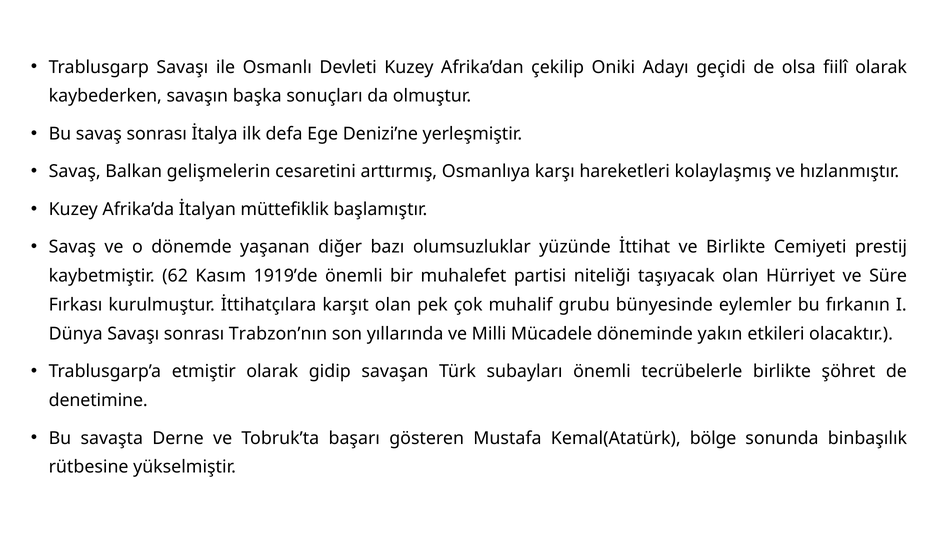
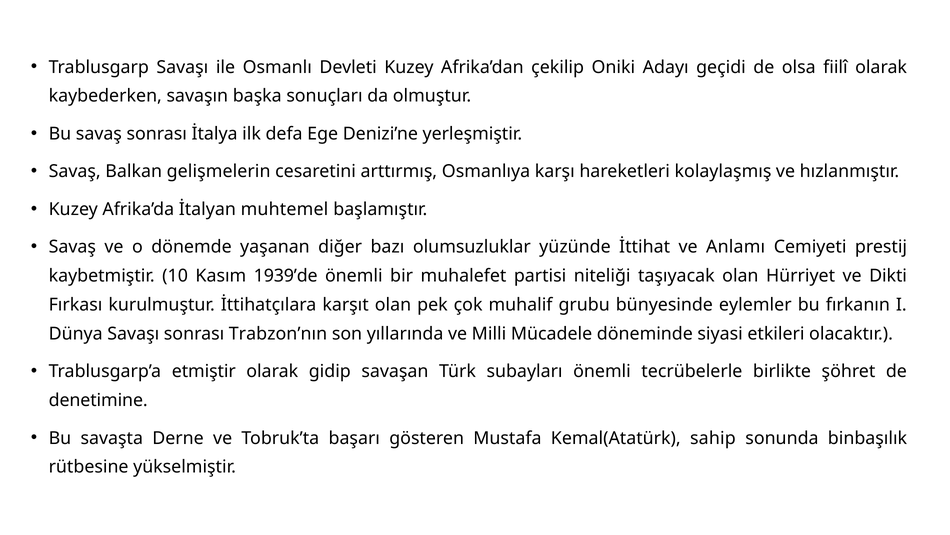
müttefiklik: müttefiklik -> muhtemel
ve Birlikte: Birlikte -> Anlamı
62: 62 -> 10
1919’de: 1919’de -> 1939’de
Süre: Süre -> Dikti
yakın: yakın -> siyasi
bölge: bölge -> sahip
